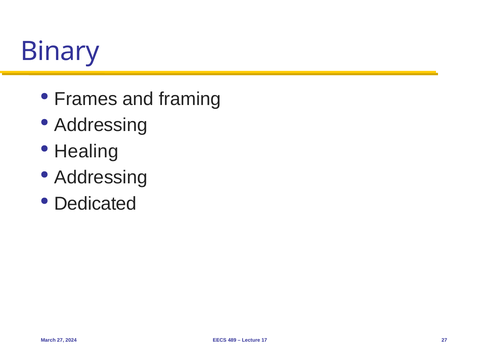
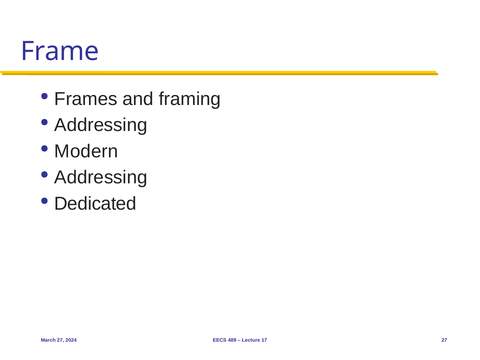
Binary: Binary -> Frame
Healing: Healing -> Modern
